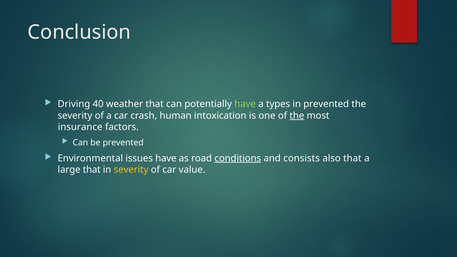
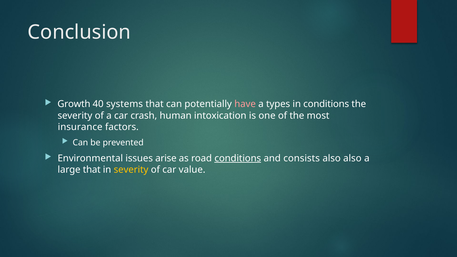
Driving: Driving -> Growth
weather: weather -> systems
have at (245, 104) colour: light green -> pink
in prevented: prevented -> conditions
the at (297, 116) underline: present -> none
issues have: have -> arise
also that: that -> also
